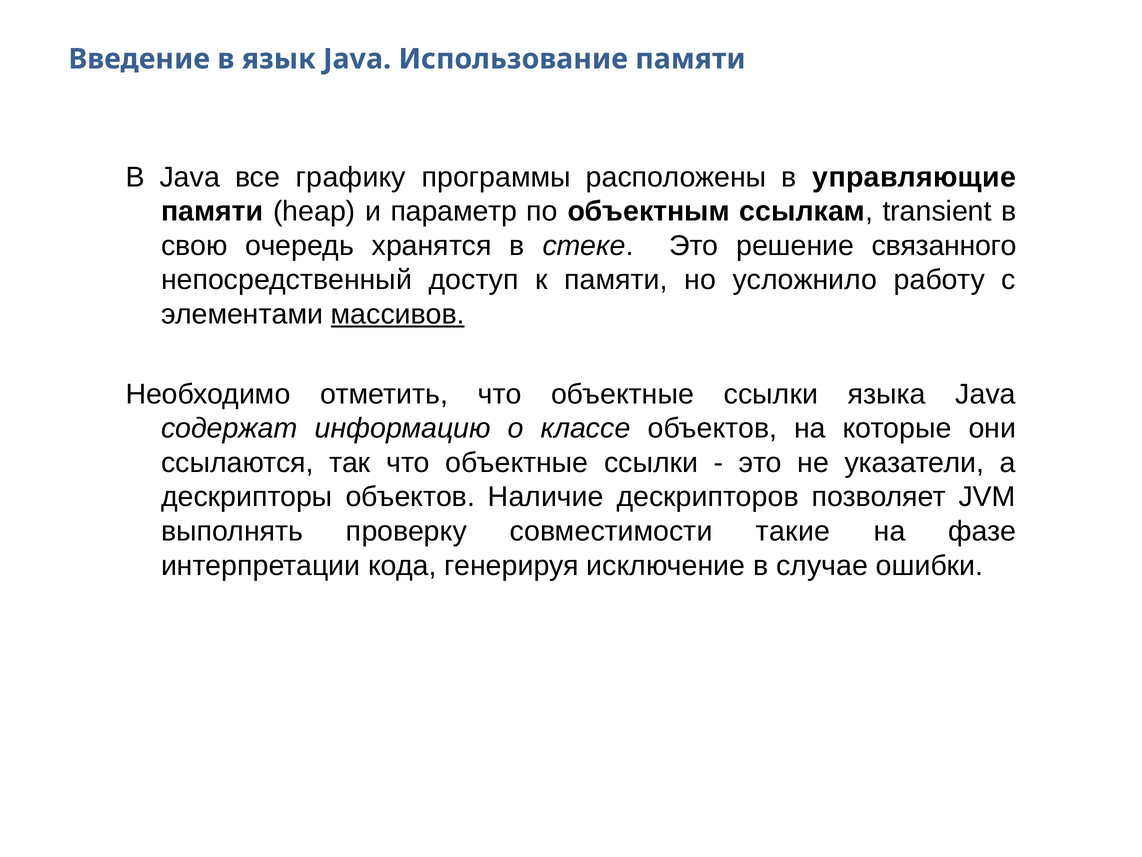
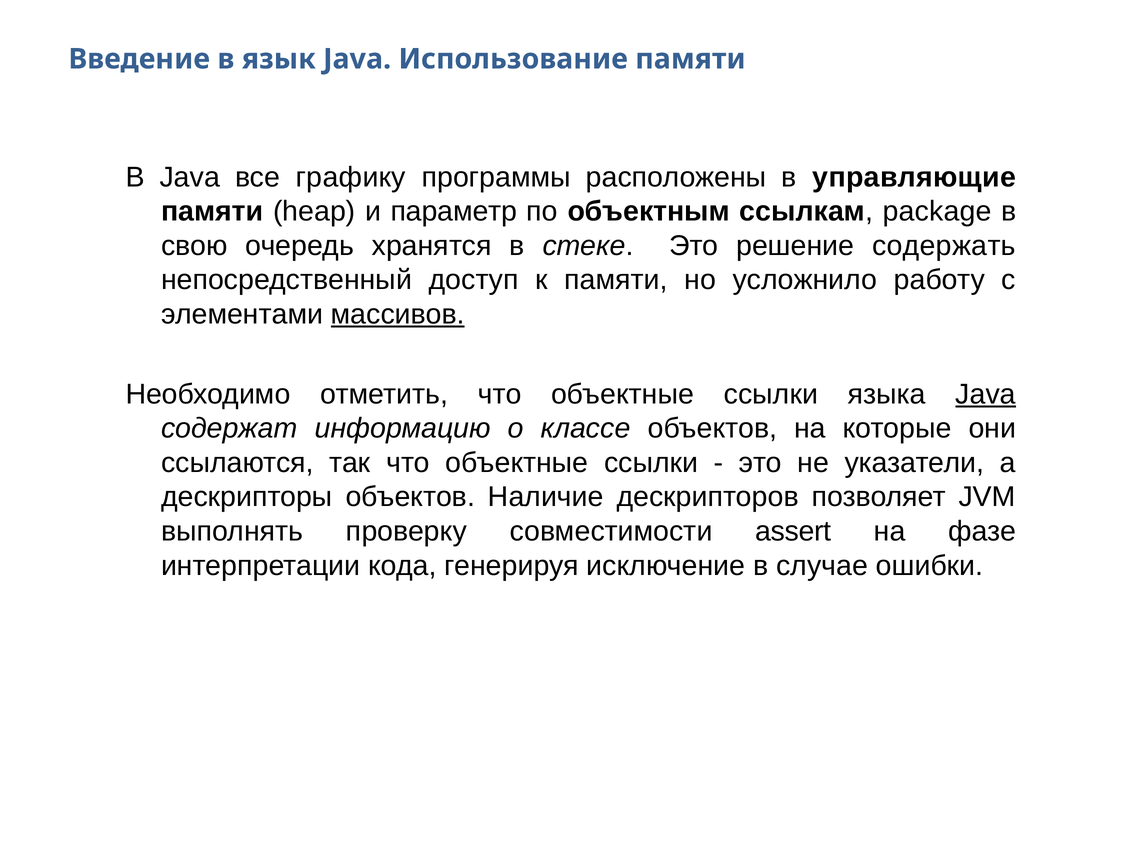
transient: transient -> package
связанного: связанного -> содержать
Java at (986, 394) underline: none -> present
такие: такие -> assert
